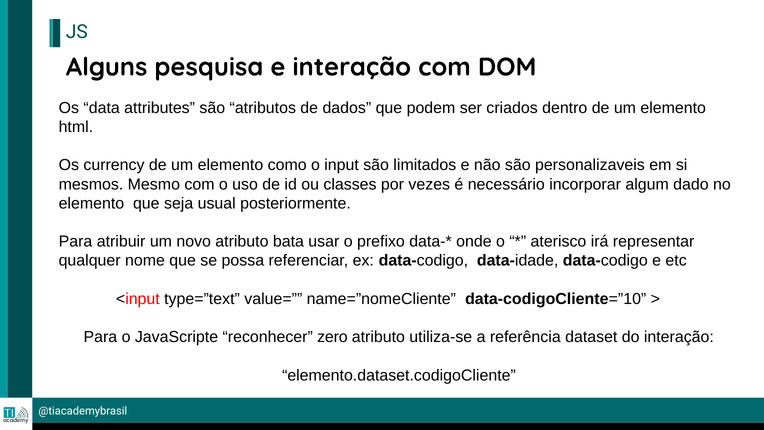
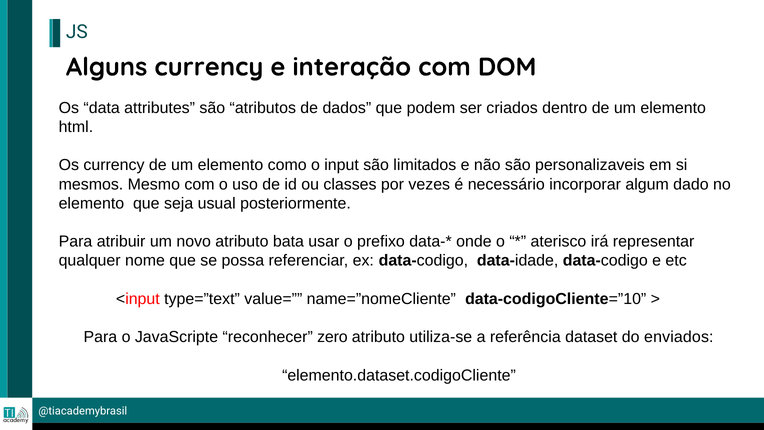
Alguns pesquisa: pesquisa -> currency
do interação: interação -> enviados
